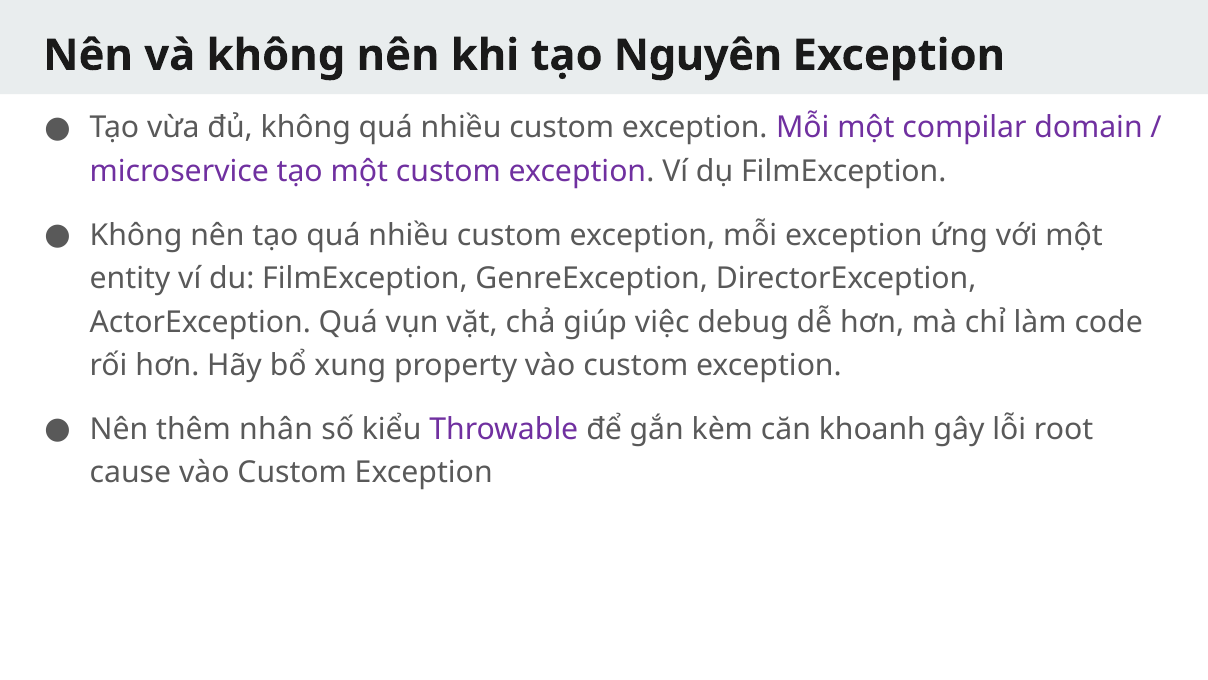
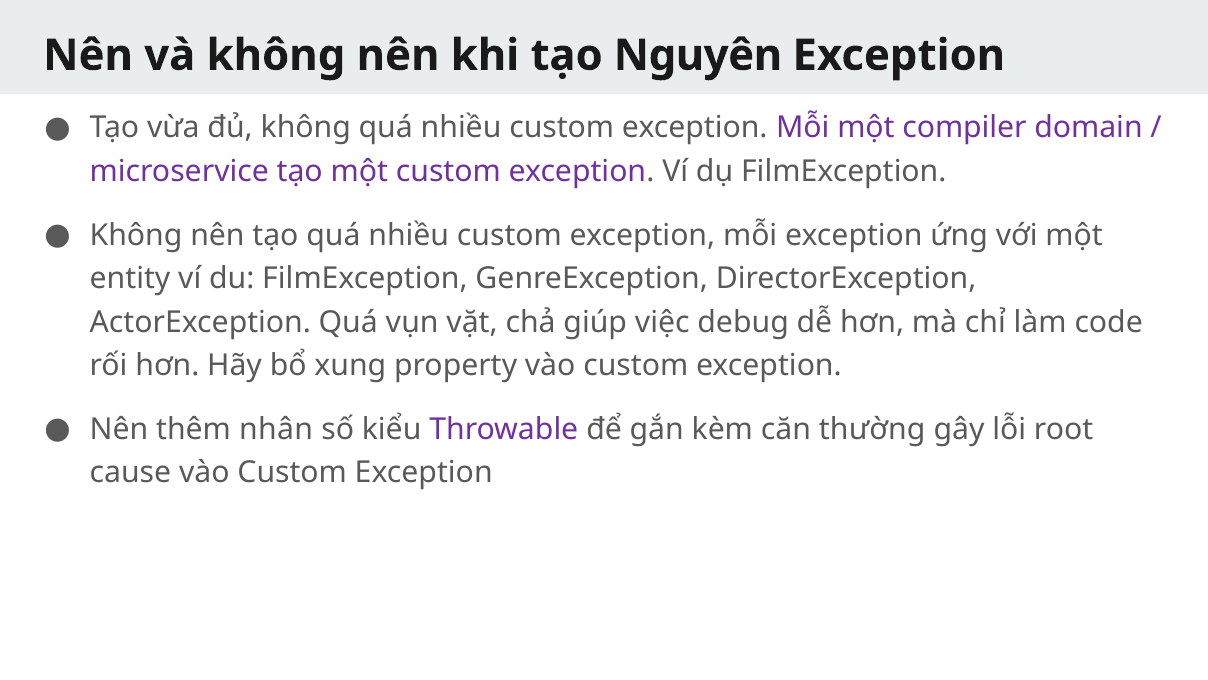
compilar: compilar -> compiler
khoanh: khoanh -> thường
